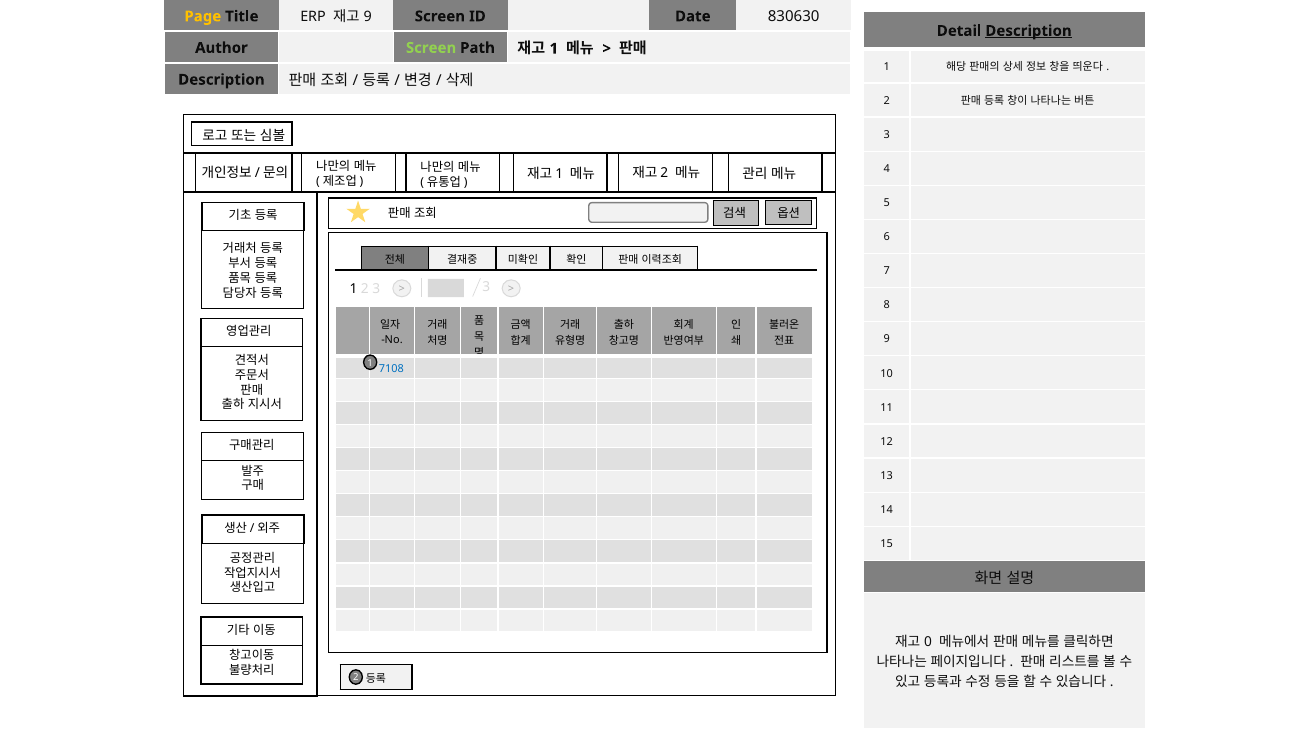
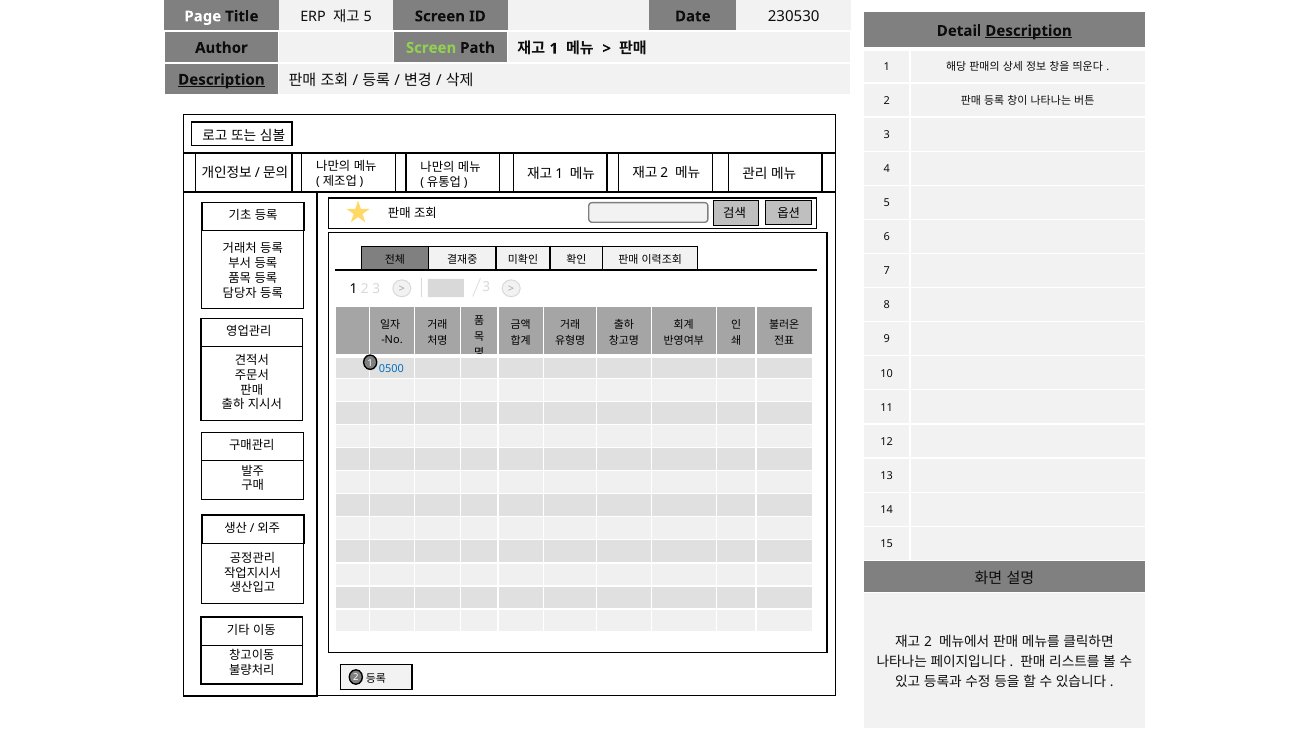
Page colour: yellow -> white
9 at (368, 17): 9 -> 5
830630: 830630 -> 230530
Description at (221, 80) underline: none -> present
7108: 7108 -> 0500
0 at (928, 642): 0 -> 2
